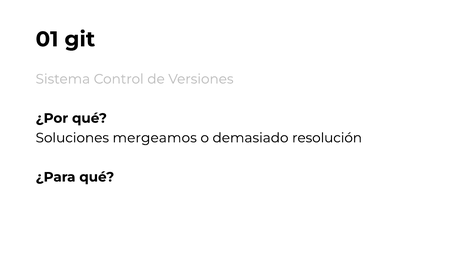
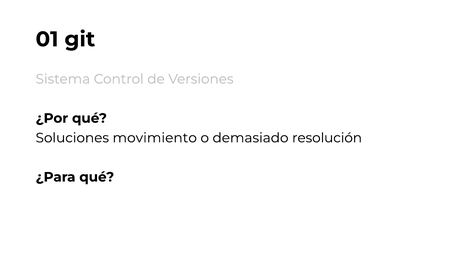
mergeamos: mergeamos -> movimiento
